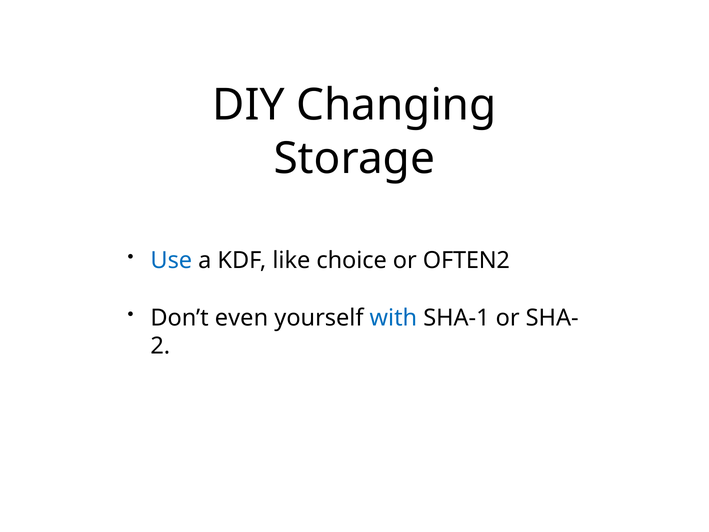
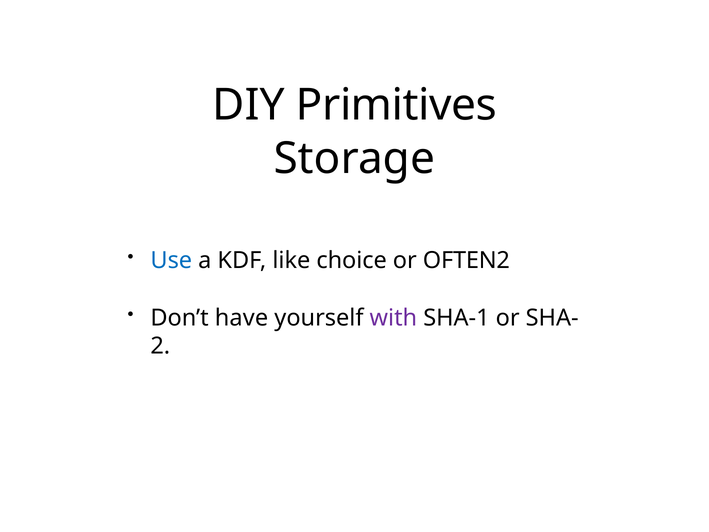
Changing: Changing -> Primitives
even: even -> have
with colour: blue -> purple
